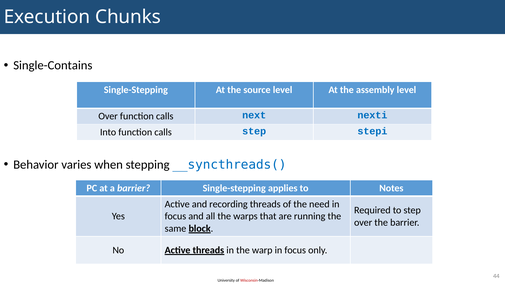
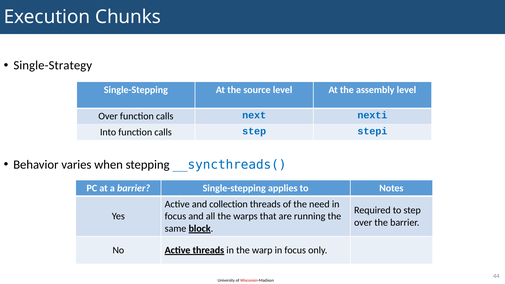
Single-Contains: Single-Contains -> Single-Strategy
recording: recording -> collection
